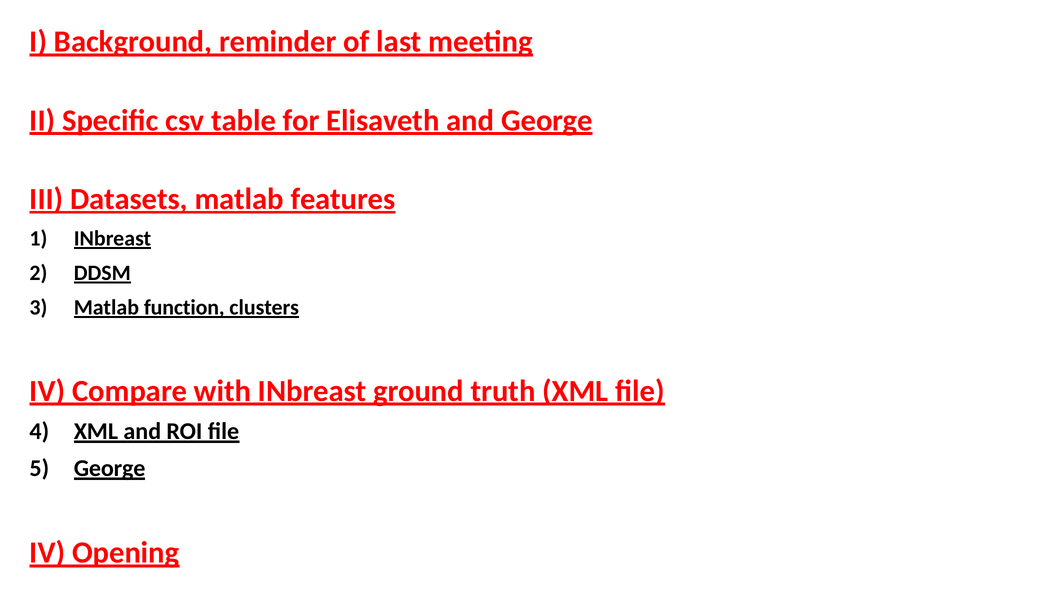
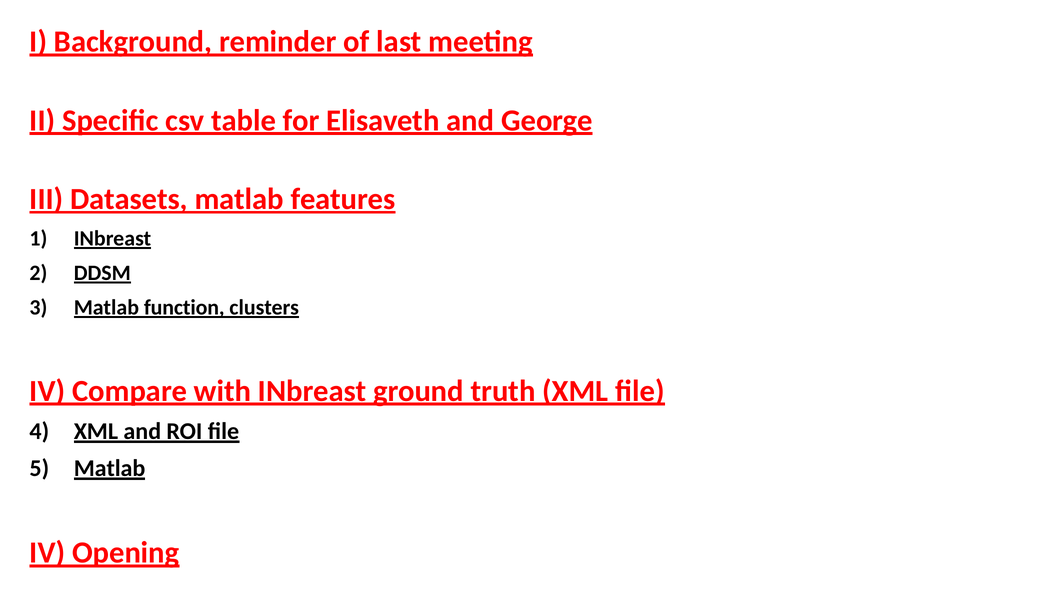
George at (110, 468): George -> Matlab
